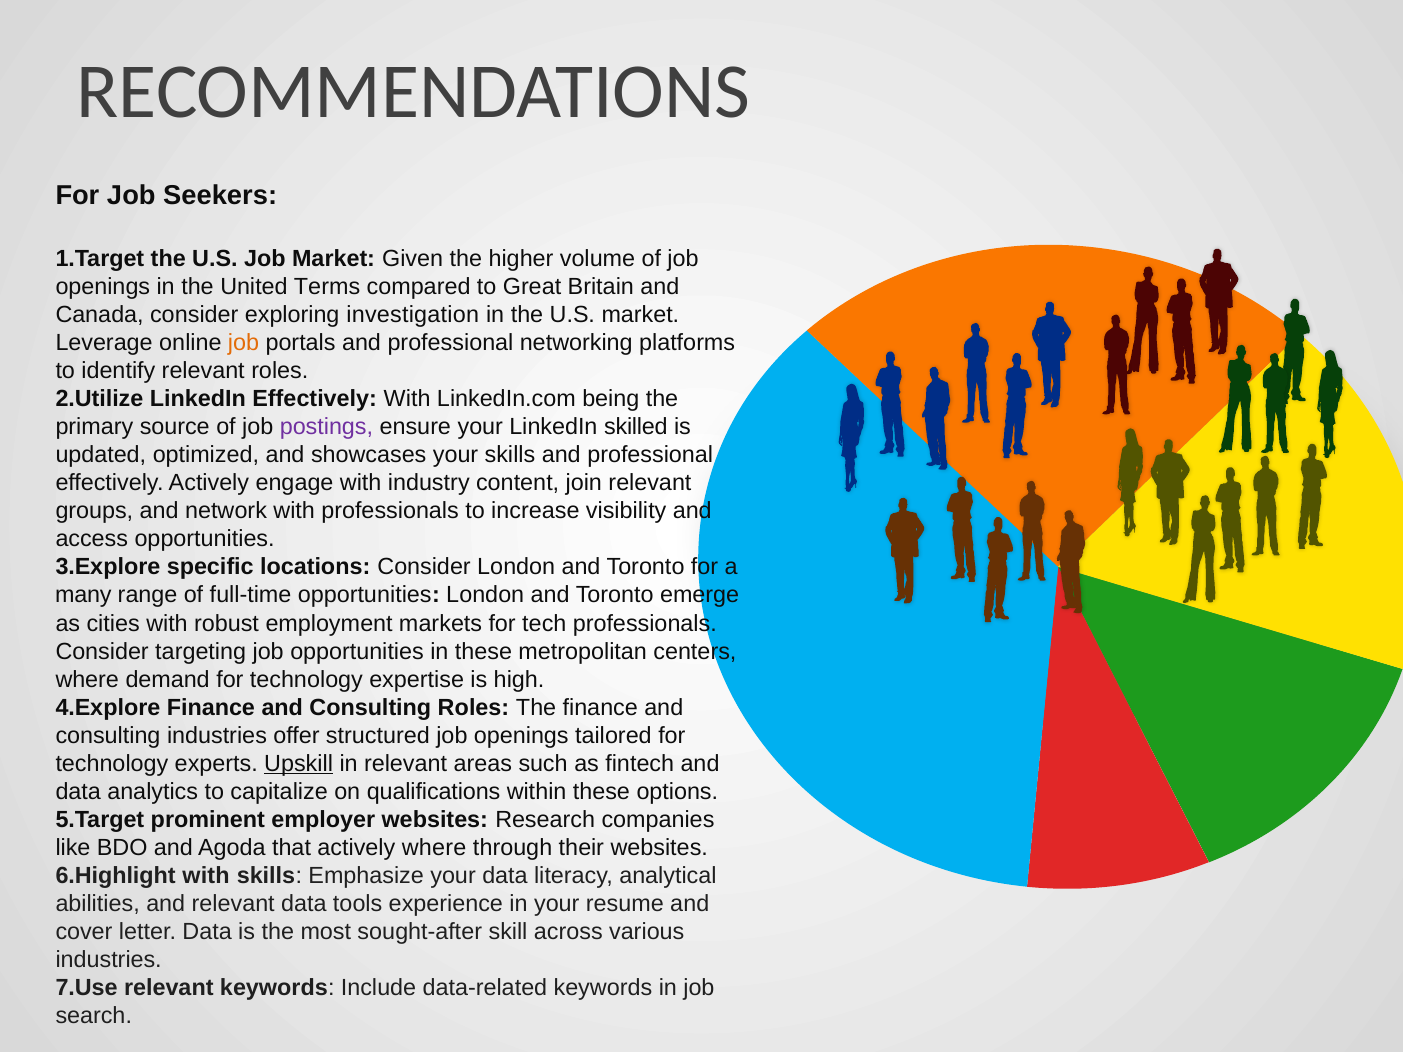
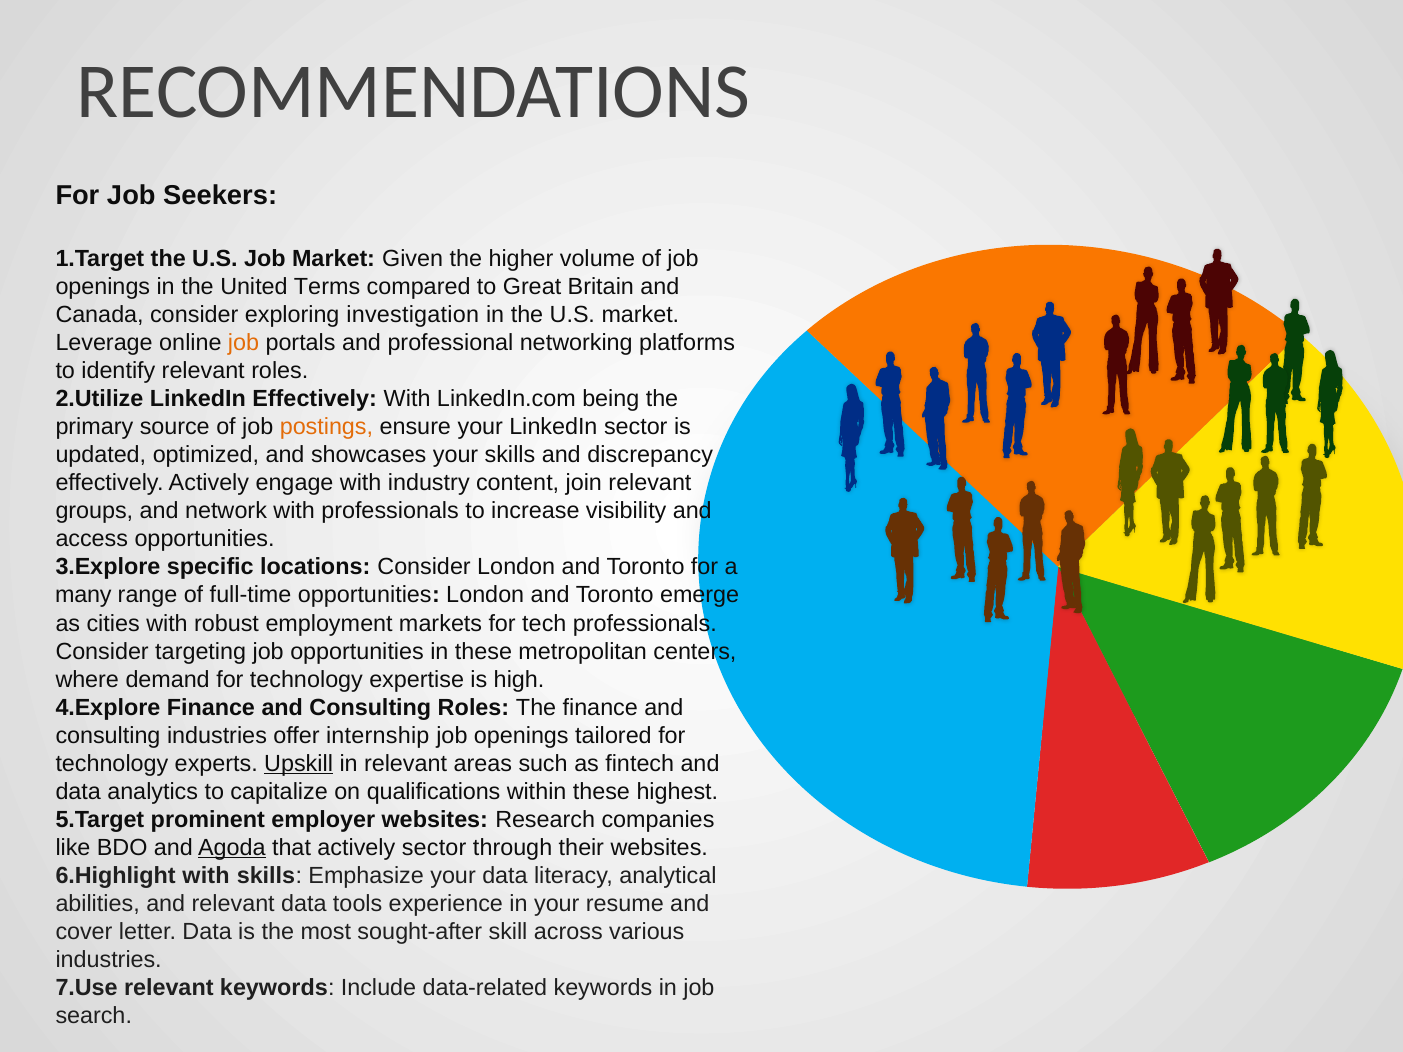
postings colour: purple -> orange
LinkedIn skilled: skilled -> sector
skills and professional: professional -> discrepancy
structured: structured -> internship
options: options -> highest
Agoda underline: none -> present
actively where: where -> sector
